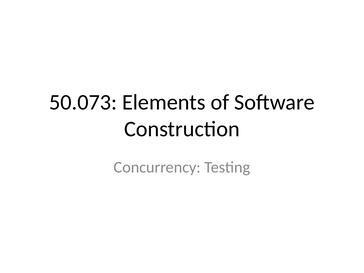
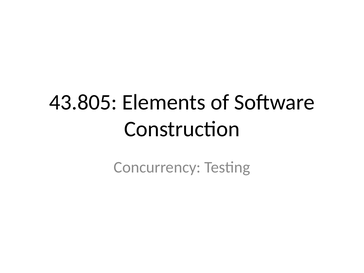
50.073: 50.073 -> 43.805
